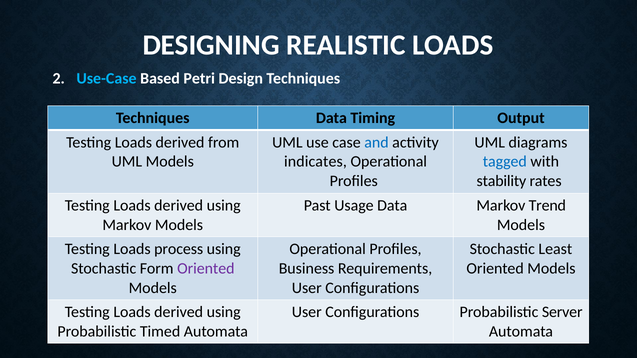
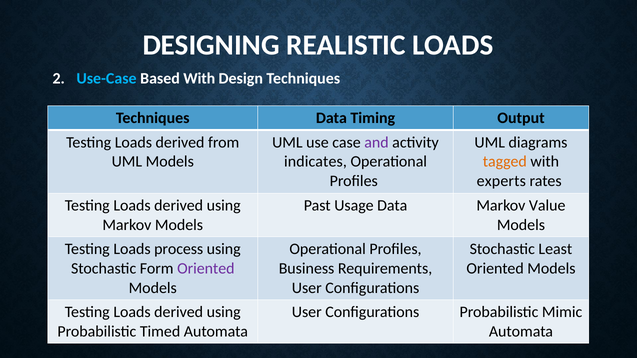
Based Petri: Petri -> With
and colour: blue -> purple
tagged colour: blue -> orange
stability: stability -> experts
Trend: Trend -> Value
Server: Server -> Mimic
